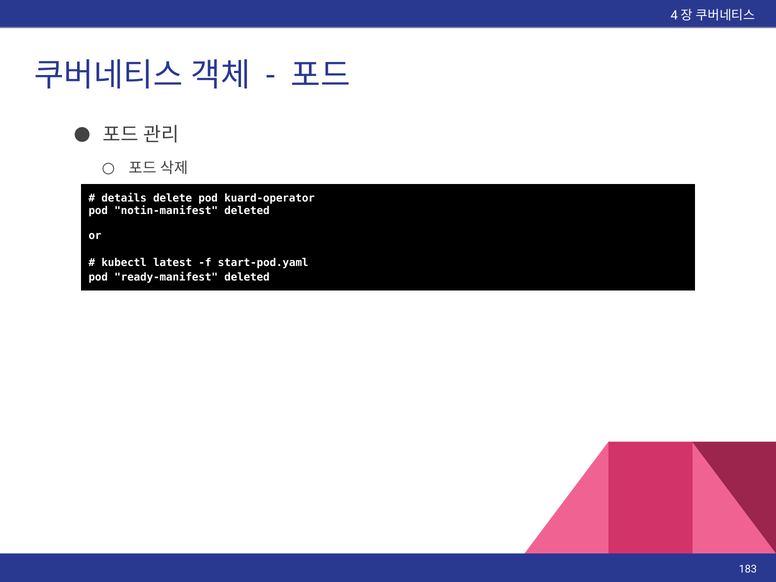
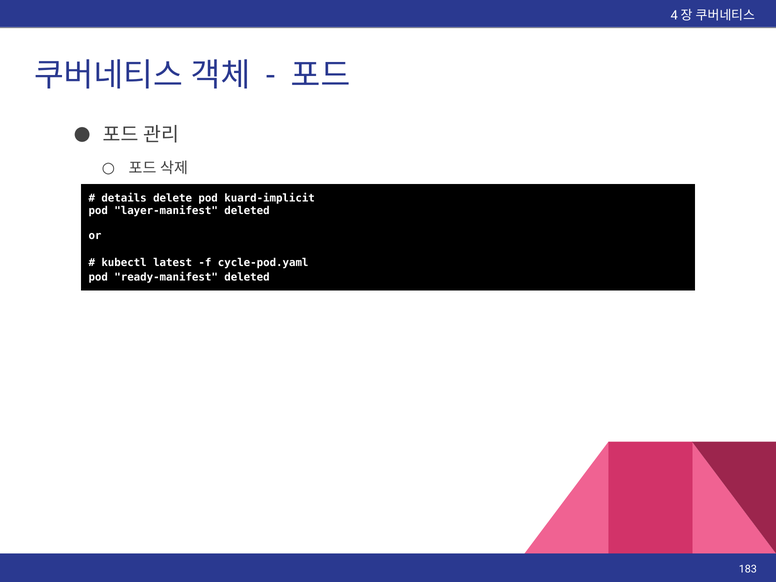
kuard-operator: kuard-operator -> kuard-implicit
notin-manifest: notin-manifest -> layer-manifest
start-pod.yaml: start-pod.yaml -> cycle-pod.yaml
